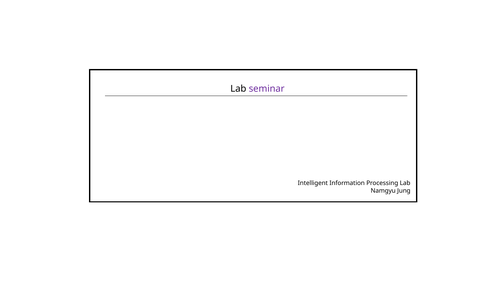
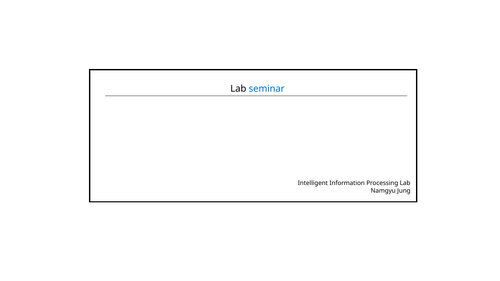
seminar colour: purple -> blue
